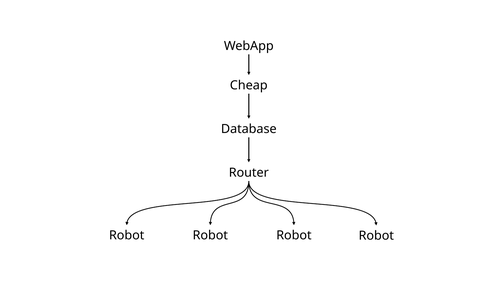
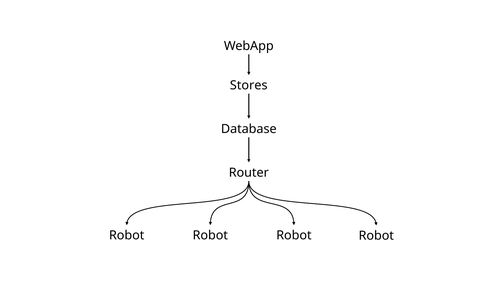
Cheap: Cheap -> Stores
